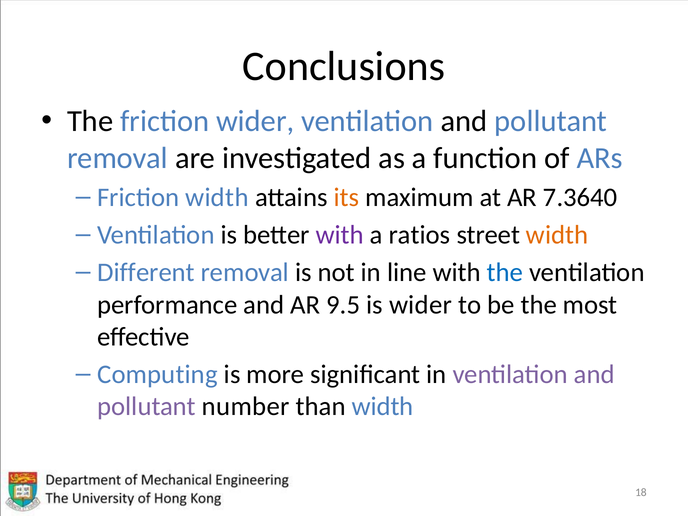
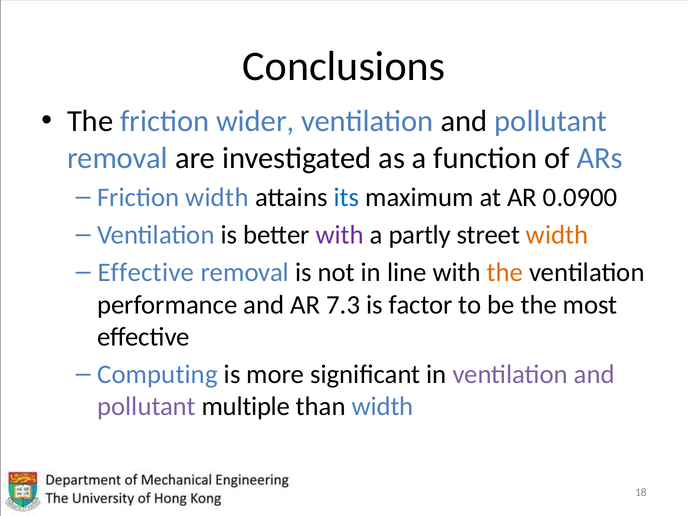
its colour: orange -> blue
7.3640: 7.3640 -> 0.0900
ratios: ratios -> partly
Different at (146, 273): Different -> Effective
the at (505, 273) colour: blue -> orange
9.5: 9.5 -> 7.3
is wider: wider -> factor
number: number -> multiple
